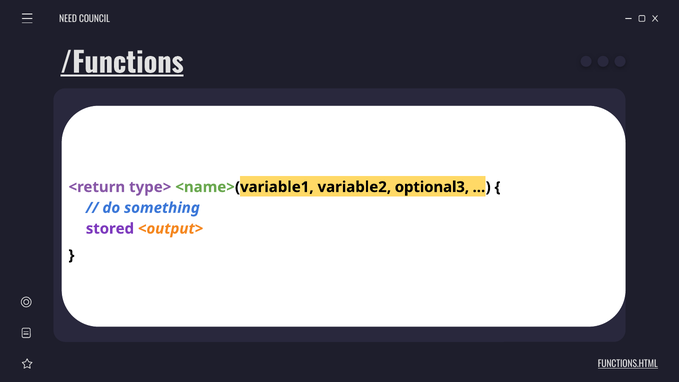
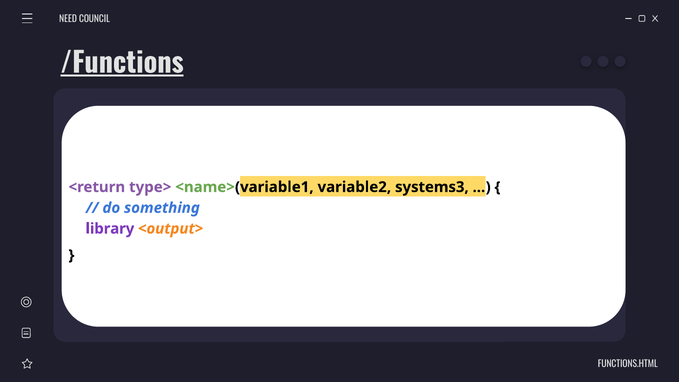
optional3: optional3 -> systems3
stored: stored -> library
FUNCTIONS.HTML underline: present -> none
